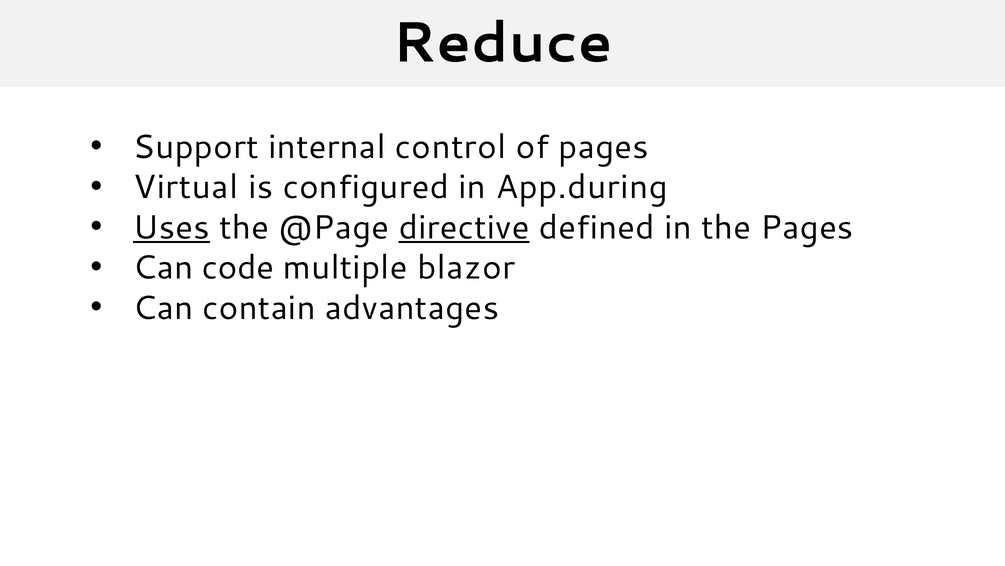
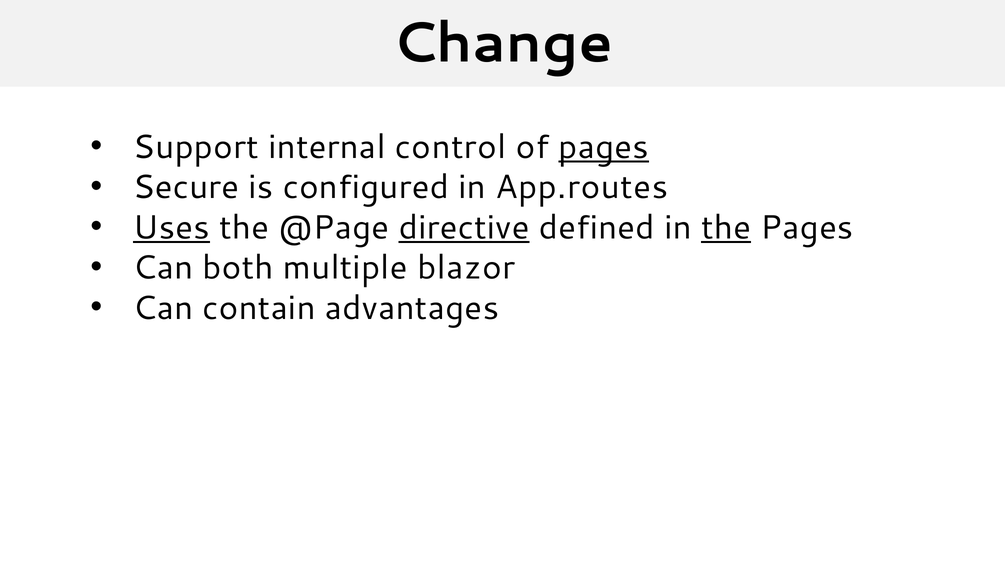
Reduce: Reduce -> Change
pages at (604, 147) underline: none -> present
Virtual: Virtual -> Secure
App.during: App.during -> App.routes
the at (726, 227) underline: none -> present
code: code -> both
